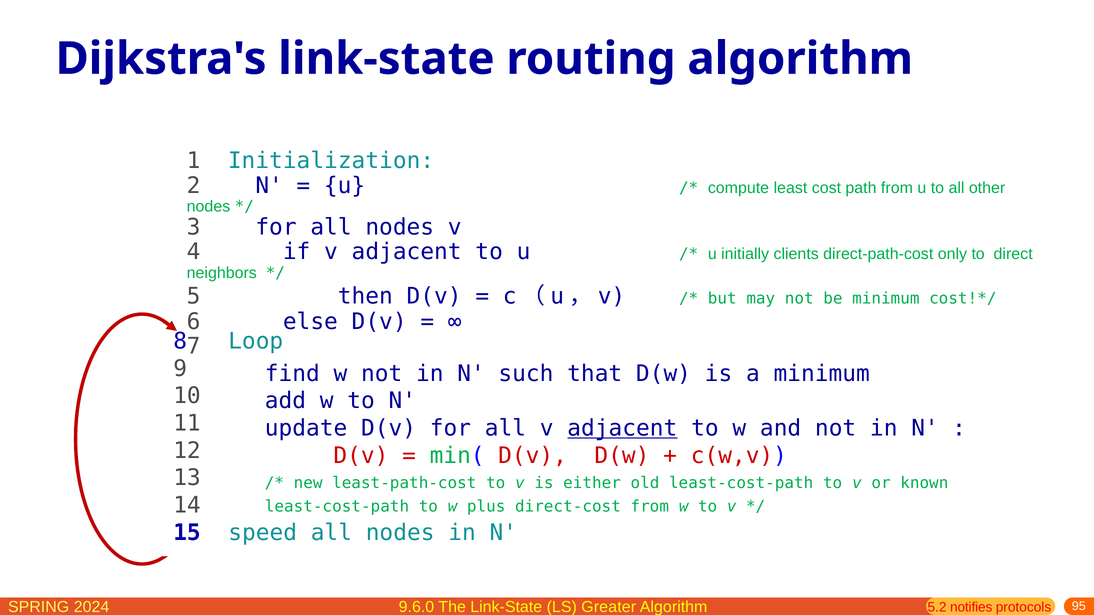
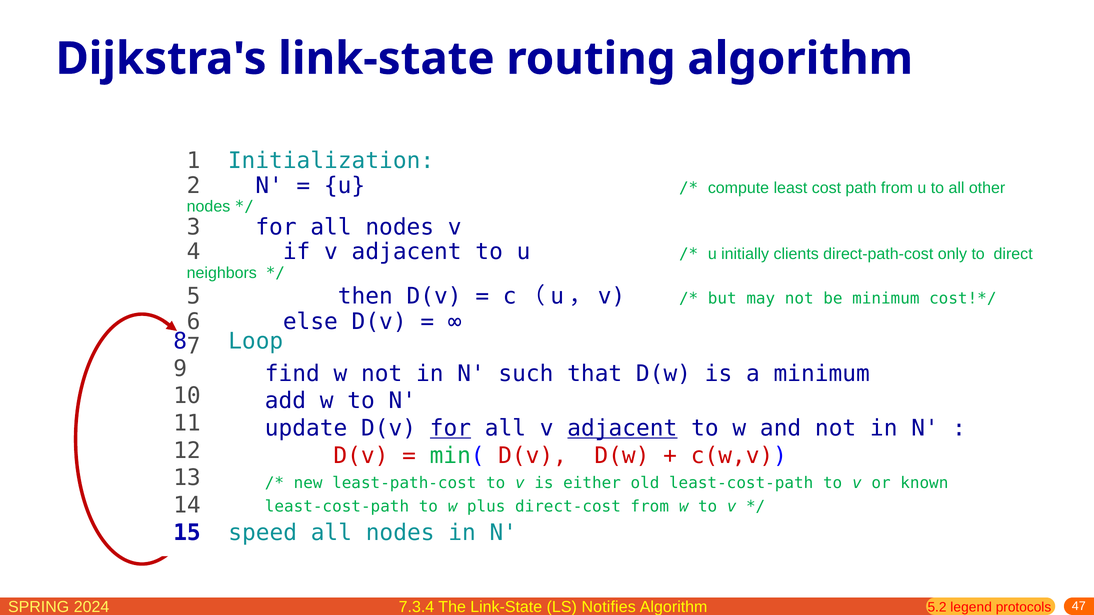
for at (450, 428) underline: none -> present
9.6.0: 9.6.0 -> 7.3.4
Greater: Greater -> Notifies
95: 95 -> 47
notifies: notifies -> legend
